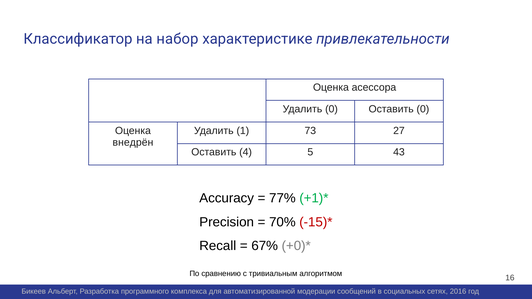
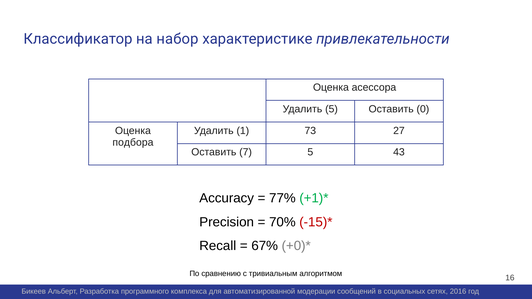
Удалить 0: 0 -> 5
внедрён: внедрён -> подбора
4: 4 -> 7
